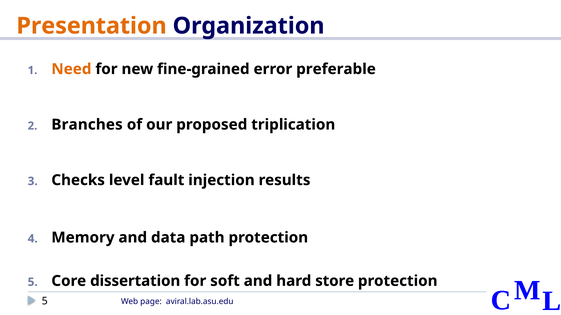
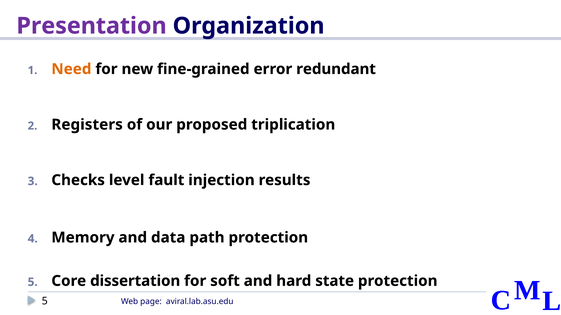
Presentation colour: orange -> purple
preferable: preferable -> redundant
Branches: Branches -> Registers
store: store -> state
